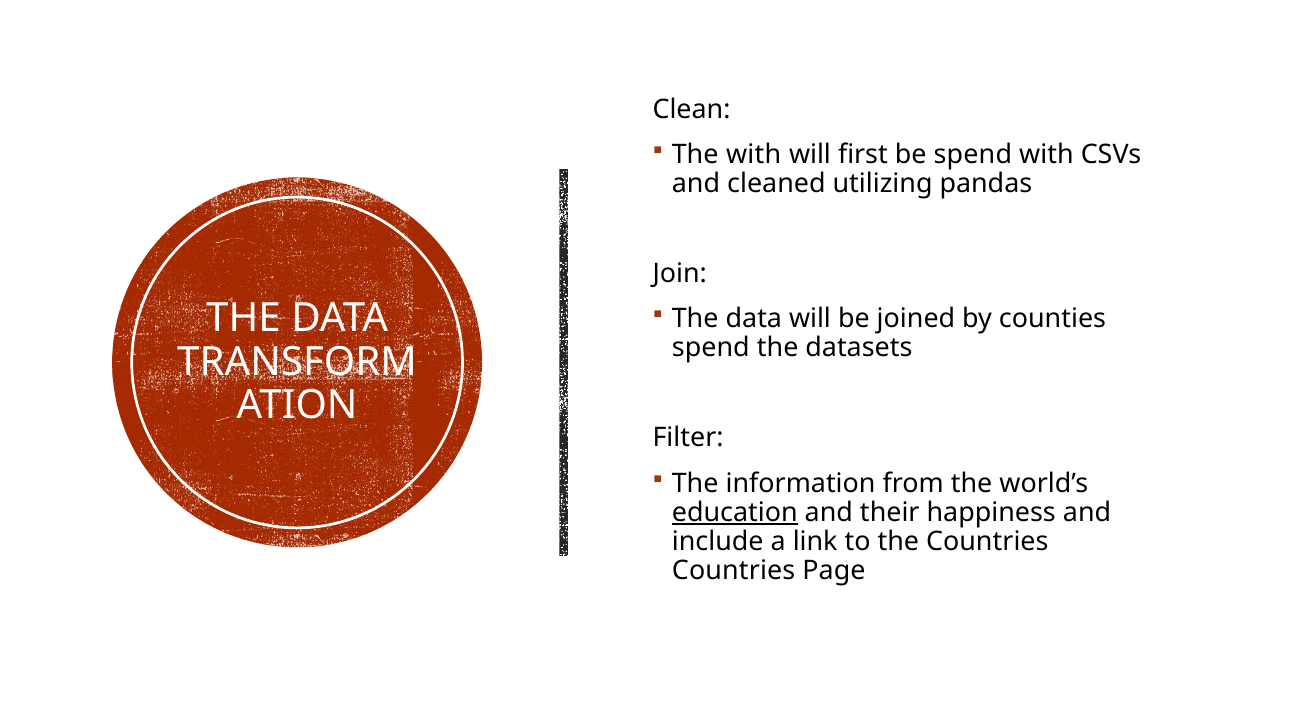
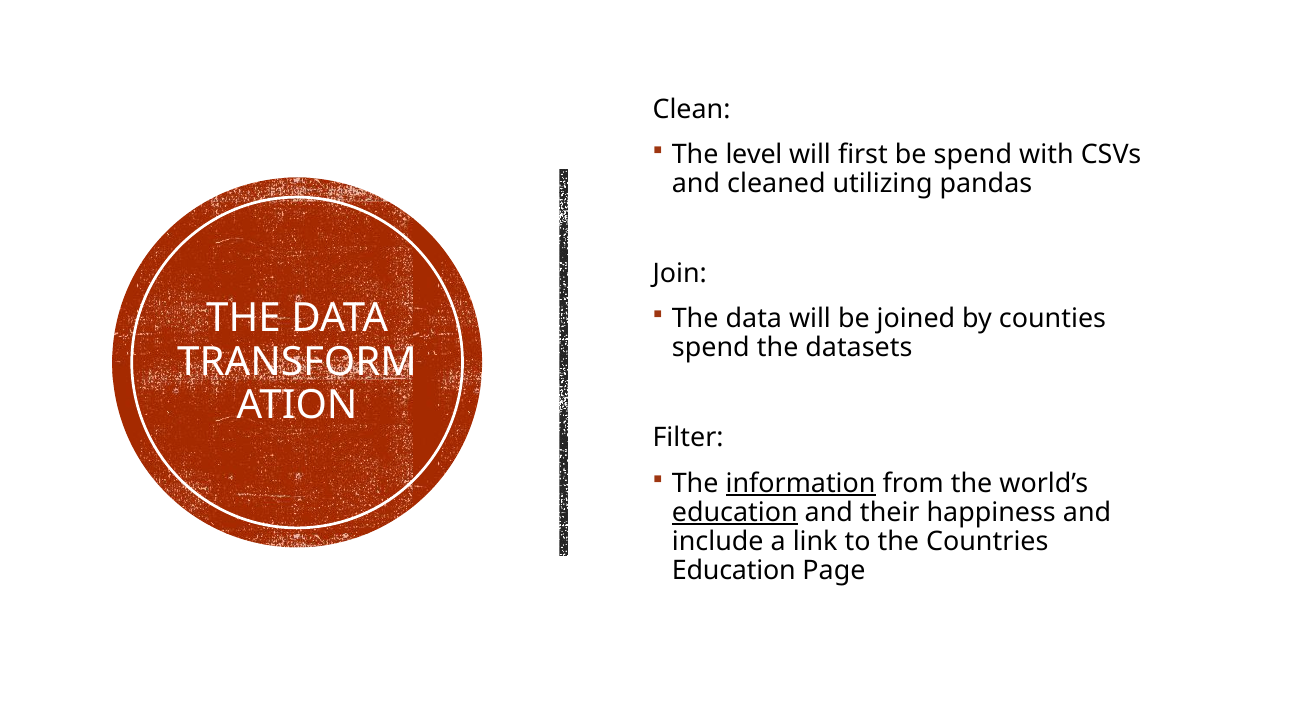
The with: with -> level
information underline: none -> present
Countries at (734, 570): Countries -> Education
